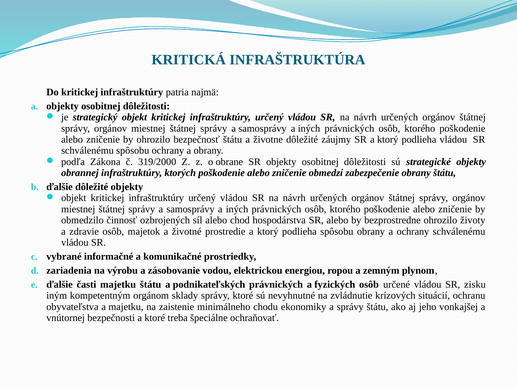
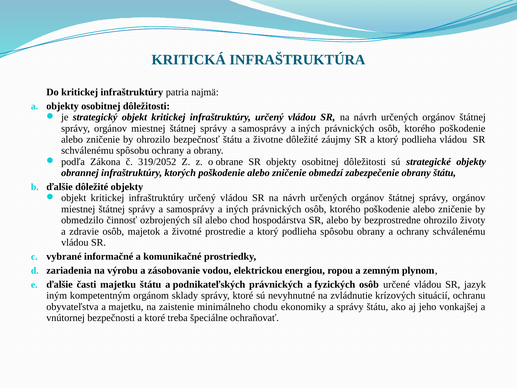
319/2000: 319/2000 -> 319/2052
zisku: zisku -> jazyk
